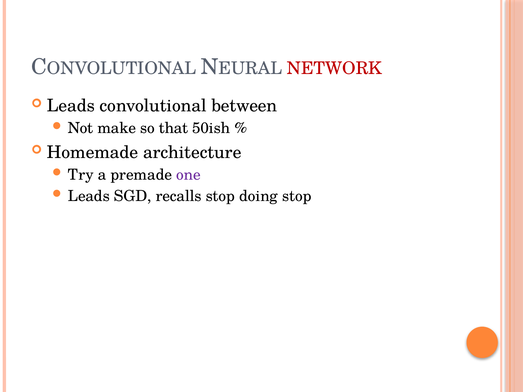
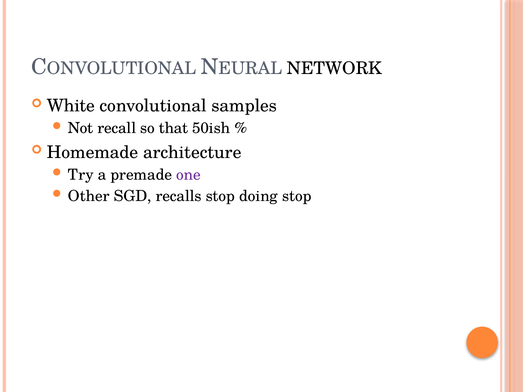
NETWORK colour: red -> black
Leads at (71, 106): Leads -> White
between: between -> samples
make: make -> recall
Leads at (89, 196): Leads -> Other
